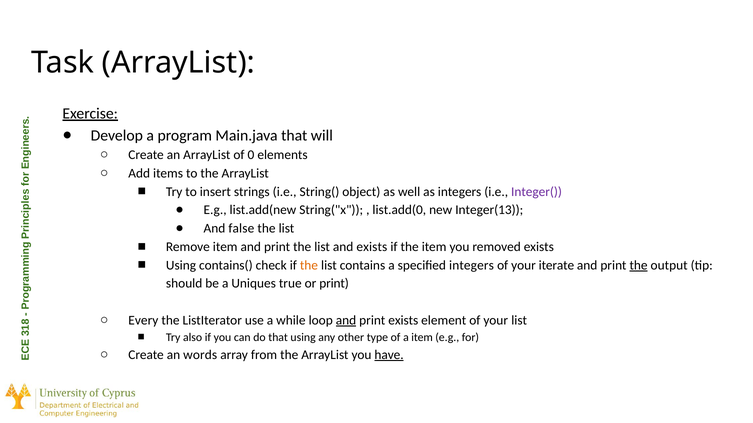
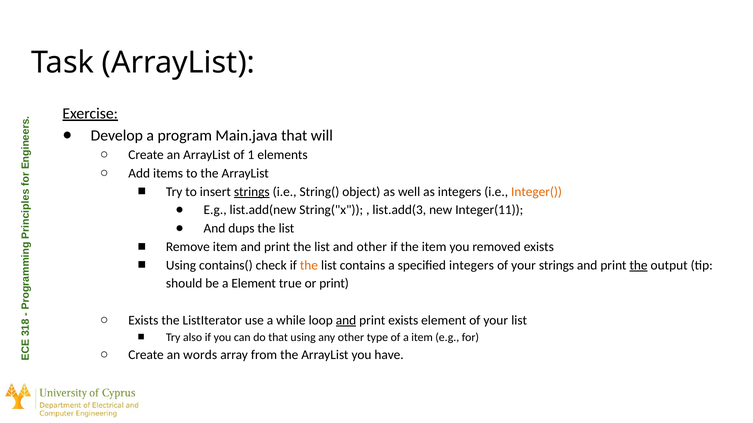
of 0: 0 -> 1
strings at (252, 192) underline: none -> present
Integer( colour: purple -> orange
list.add(0: list.add(0 -> list.add(3
Integer(13: Integer(13 -> Integer(11
false: false -> dups
and exists: exists -> other
your iterate: iterate -> strings
a Uniques: Uniques -> Element
Every at (143, 321): Every -> Exists
have underline: present -> none
